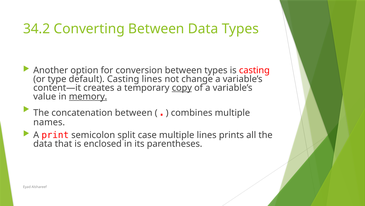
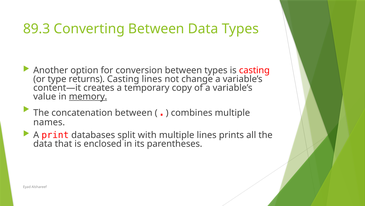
34.2: 34.2 -> 89.3
default: default -> returns
copy underline: present -> none
semicolon: semicolon -> databases
case: case -> with
